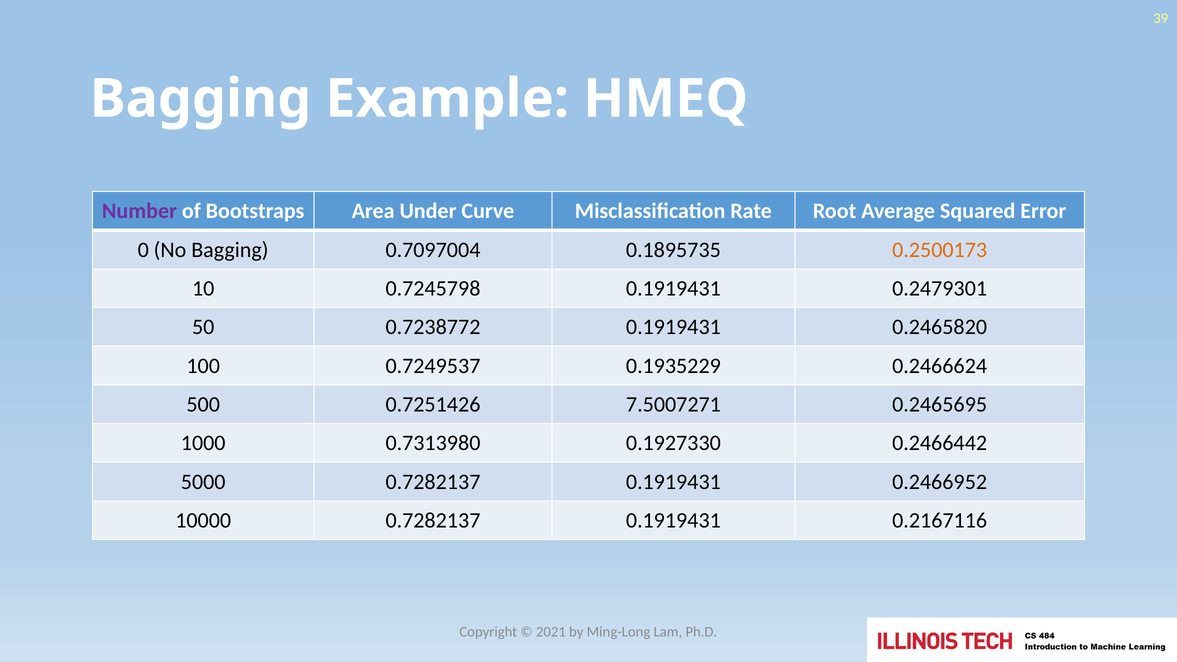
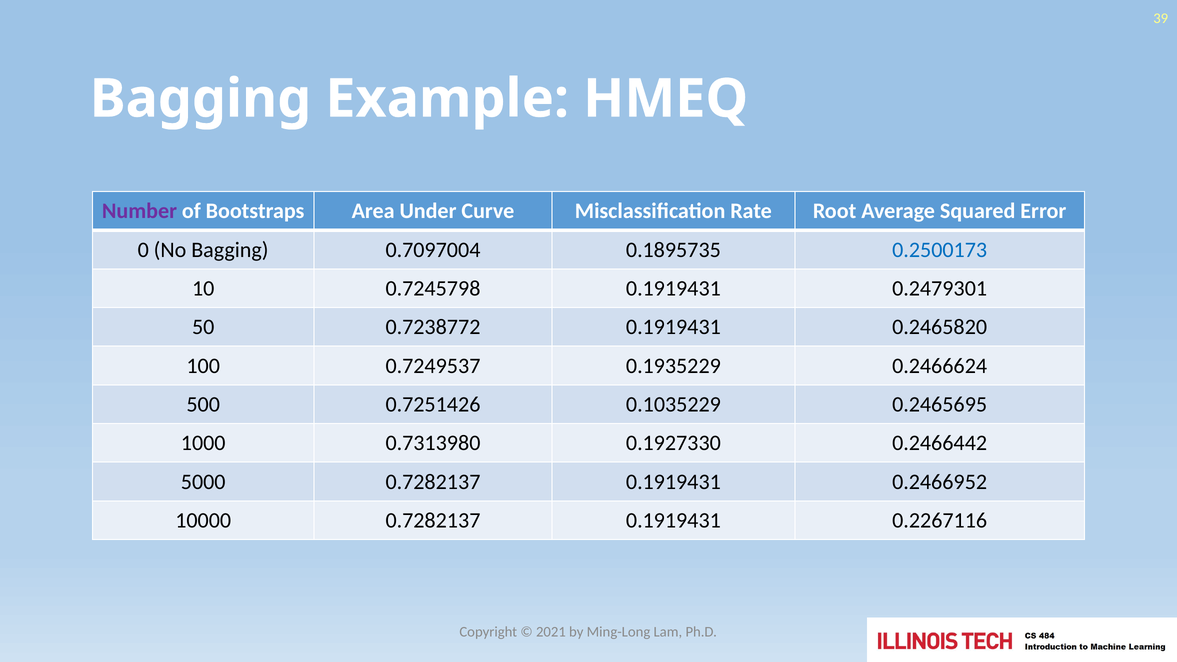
0.2500173 colour: orange -> blue
7.5007271: 7.5007271 -> 0.1035229
0.2167116: 0.2167116 -> 0.2267116
